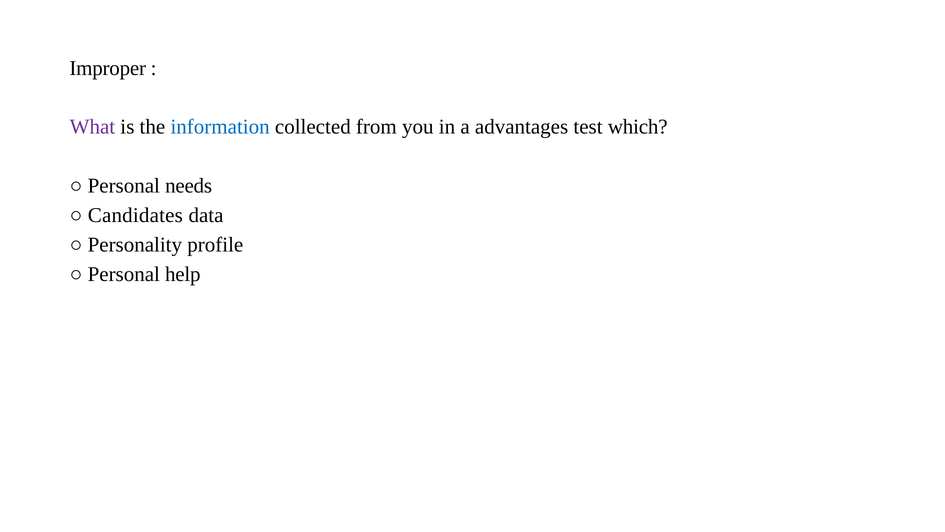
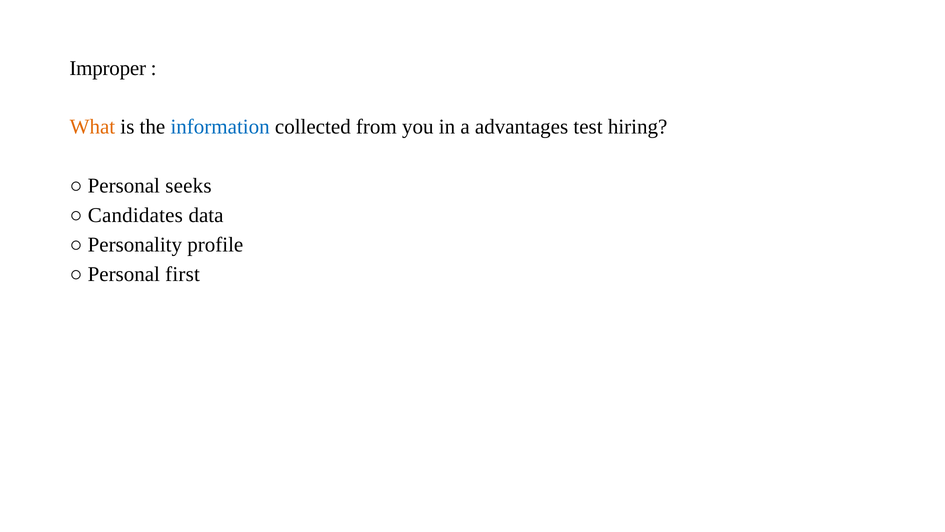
What colour: purple -> orange
which: which -> hiring
needs: needs -> seeks
help: help -> first
